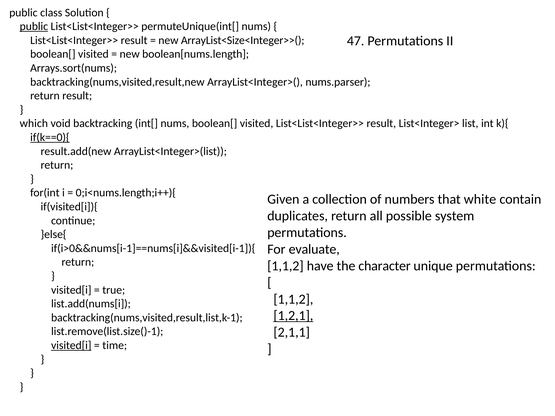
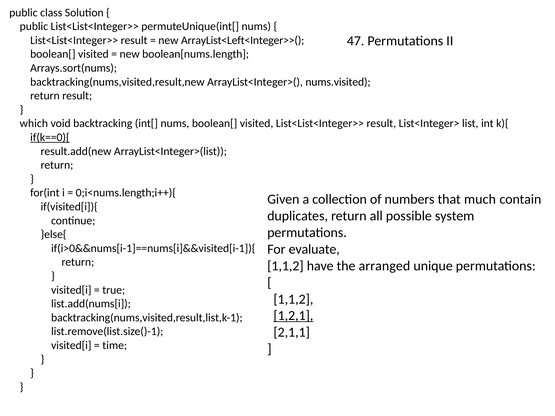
public at (34, 26) underline: present -> none
ArrayList<Size<Integer>>(: ArrayList<Size<Integer>>( -> ArrayList<Left<Integer>>(
nums.parser: nums.parser -> nums.visited
white: white -> much
character: character -> arranged
visited[i at (71, 346) underline: present -> none
